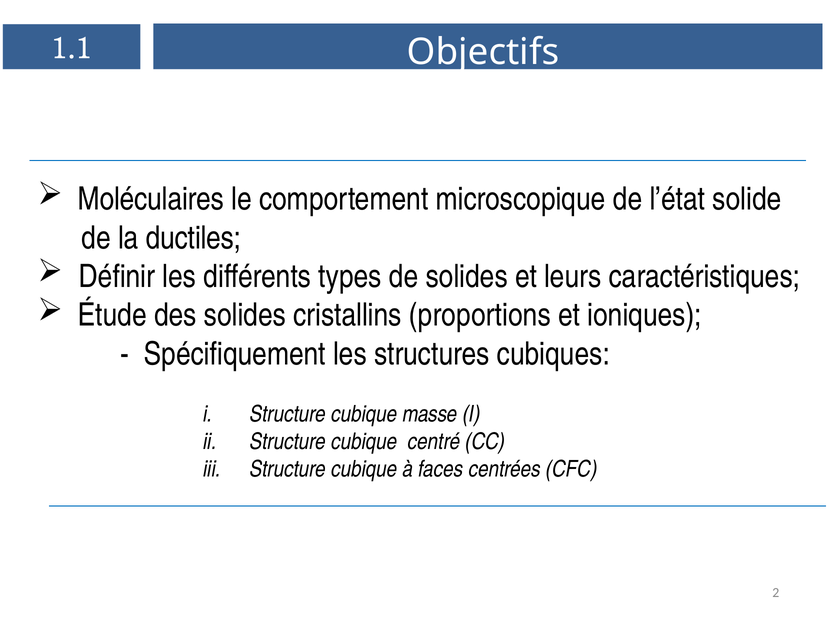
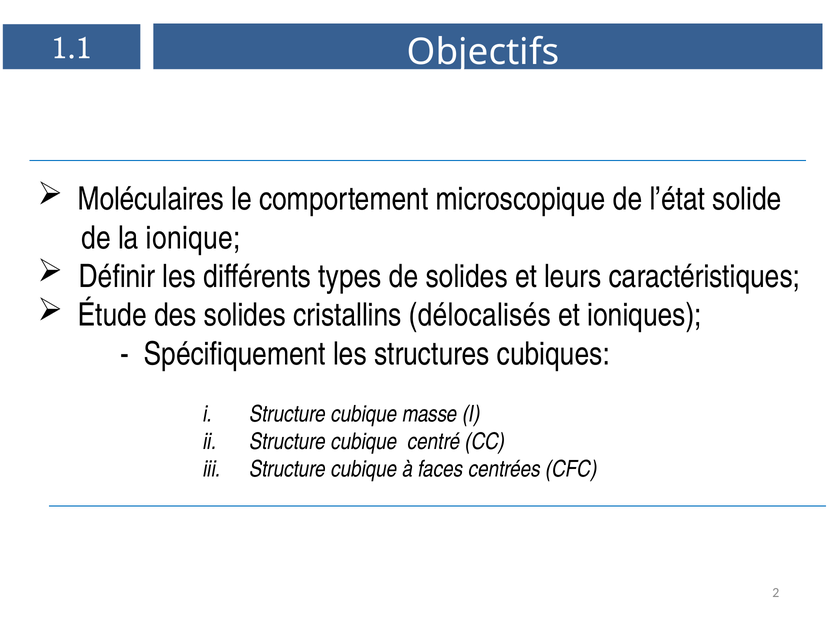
ductiles: ductiles -> ionique
proportions: proportions -> délocalisés
